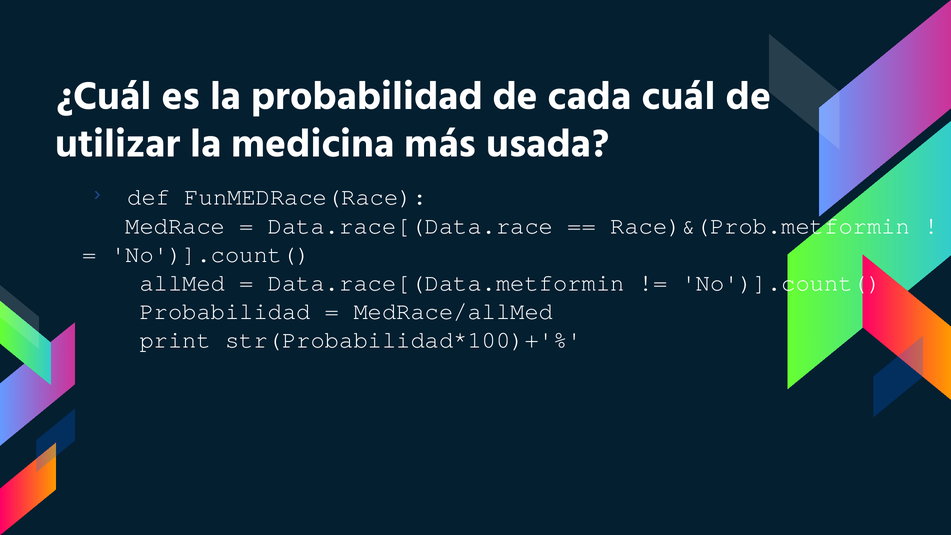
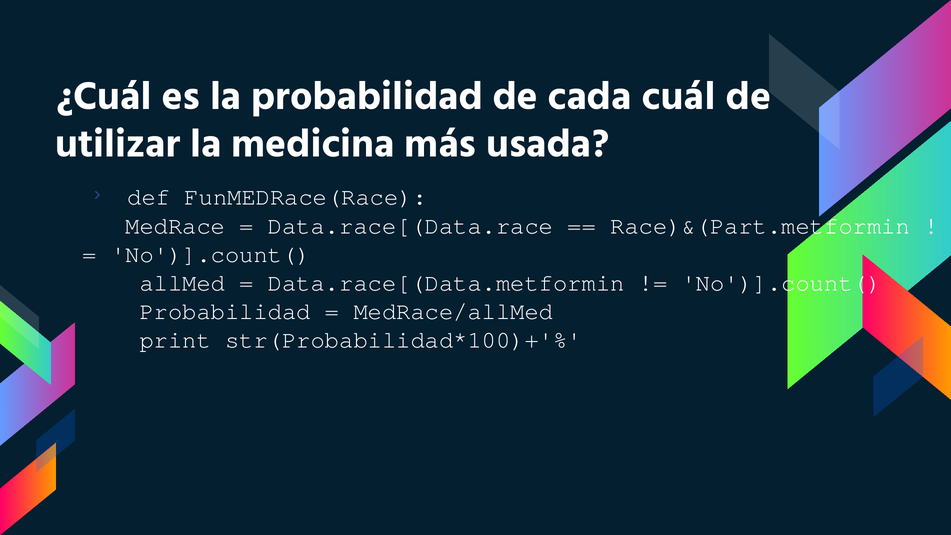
Race)&(Prob.metformin: Race)&(Prob.metformin -> Race)&(Part.metformin
